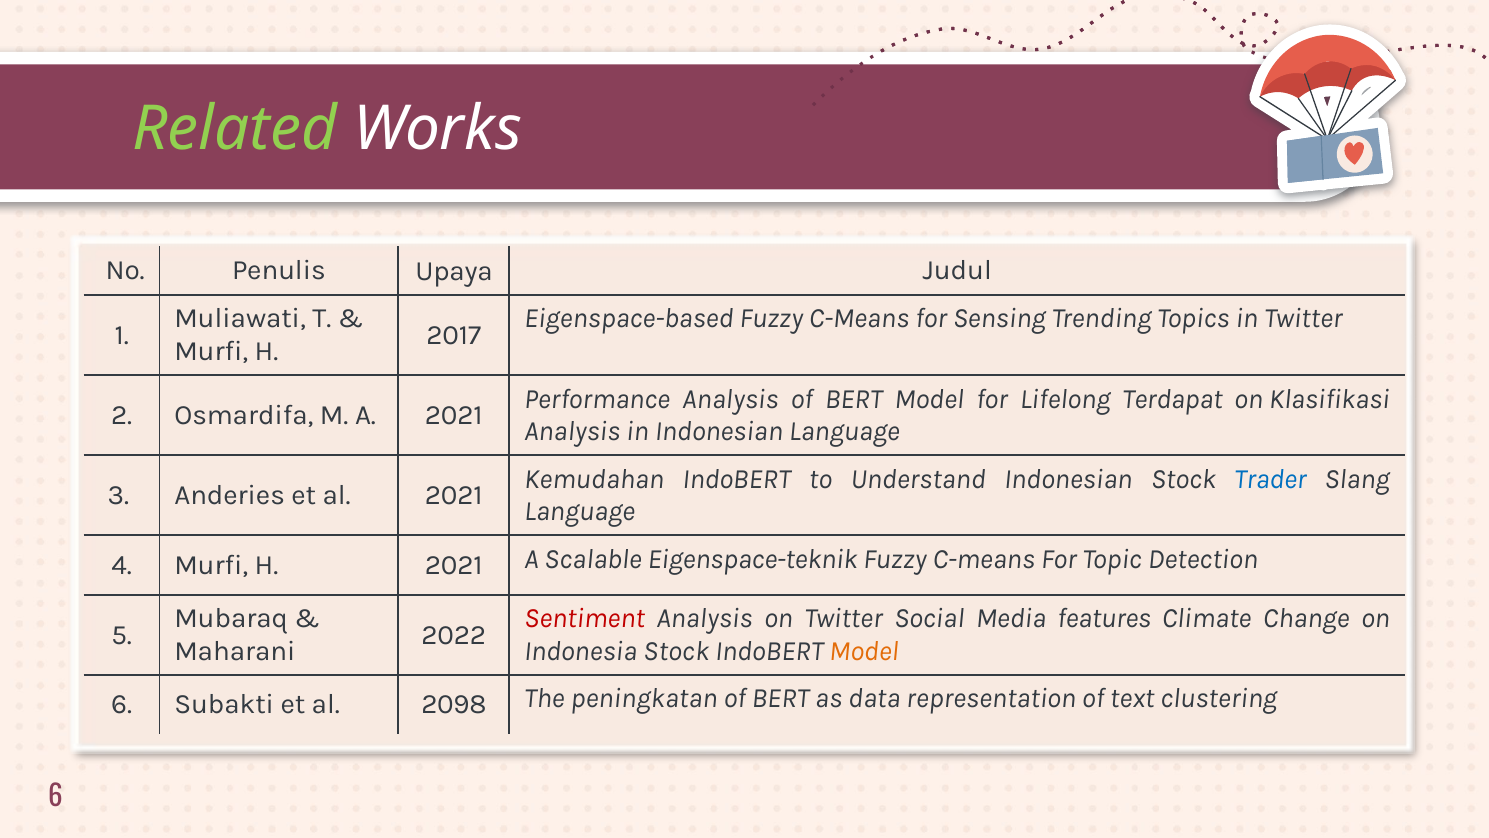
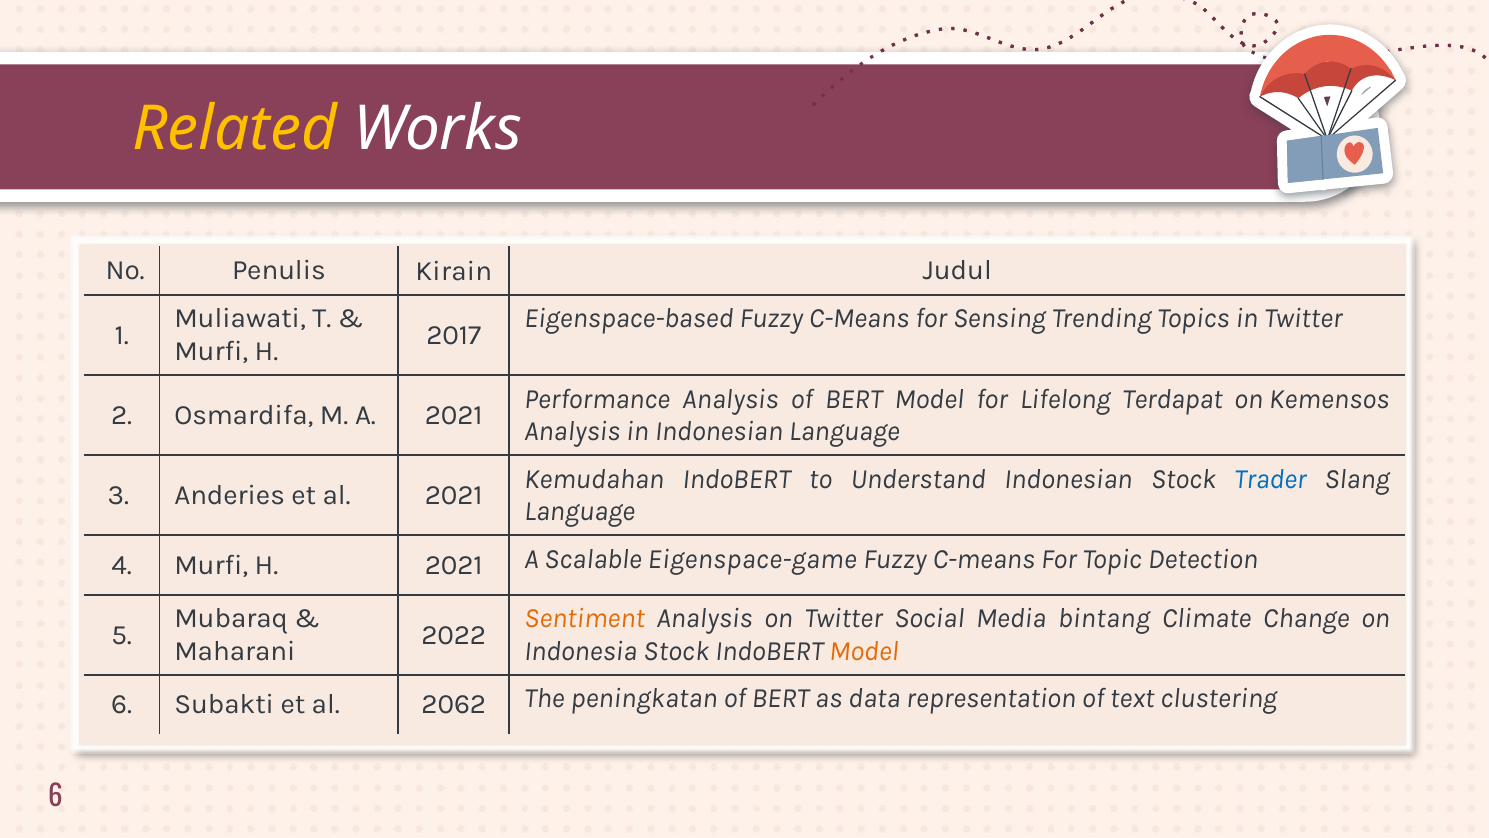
Related colour: light green -> yellow
Upaya: Upaya -> Kirain
Klasifikasi: Klasifikasi -> Kemensos
Eigenspace-teknik: Eigenspace-teknik -> Eigenspace-game
Sentiment colour: red -> orange
features: features -> bintang
2098: 2098 -> 2062
